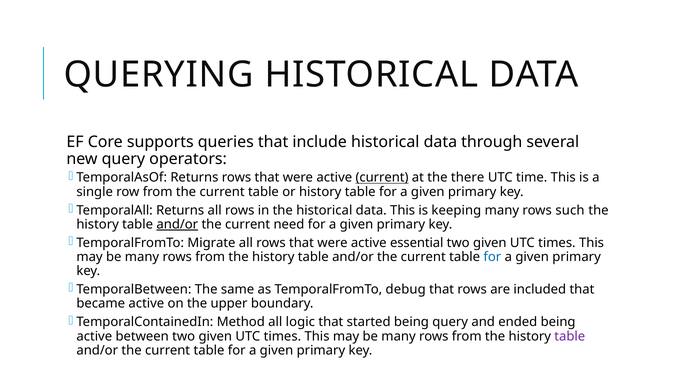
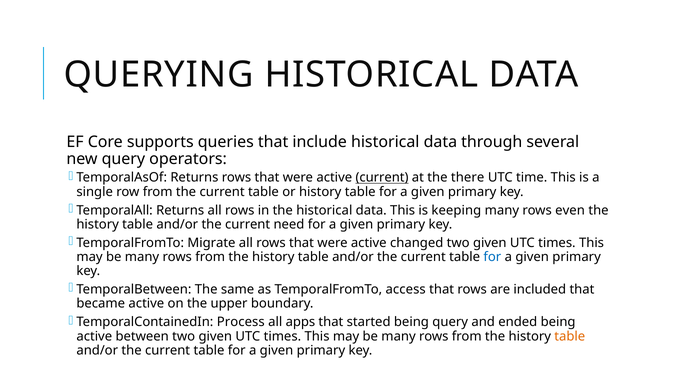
such: such -> even
and/or at (177, 225) underline: present -> none
essential: essential -> changed
debug: debug -> access
Method: Method -> Process
logic: logic -> apps
table at (570, 337) colour: purple -> orange
